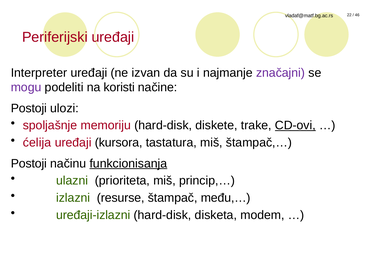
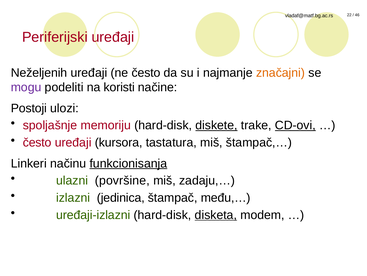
Interpreter: Interpreter -> Neželjenih
ne izvan: izvan -> često
značajni colour: purple -> orange
diskete underline: none -> present
ćelija at (37, 142): ćelija -> često
Postoji at (29, 163): Postoji -> Linkeri
prioriteta: prioriteta -> površine
princip,…: princip,… -> zadaju,…
resurse: resurse -> jedinica
disketa underline: none -> present
